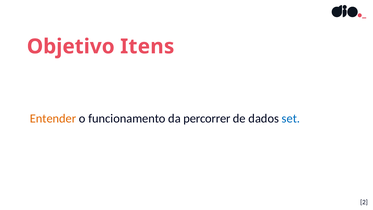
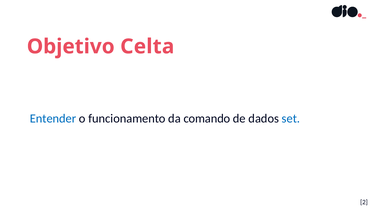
Itens: Itens -> Celta
Entender colour: orange -> blue
percorrer: percorrer -> comando
